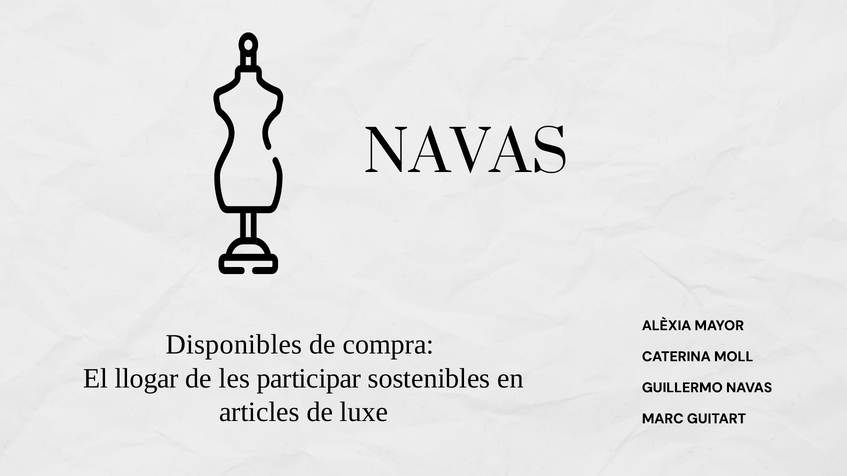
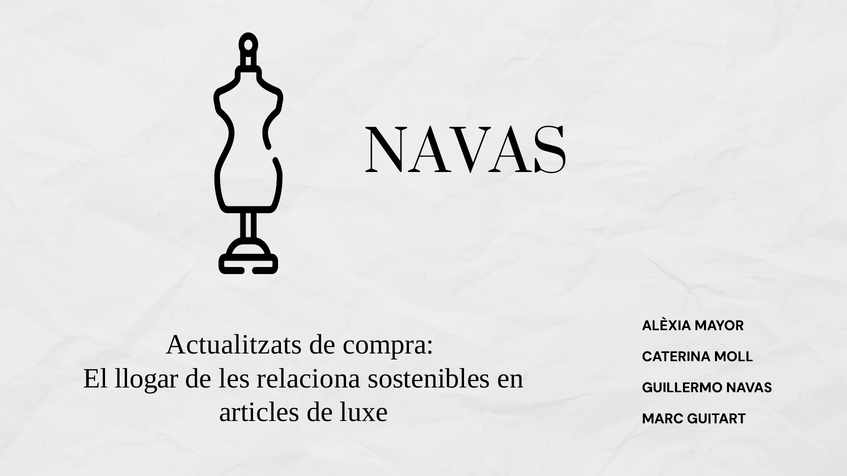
Disponibles: Disponibles -> Actualitzats
participar: participar -> relaciona
